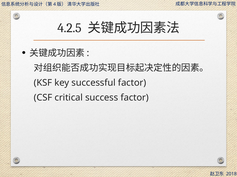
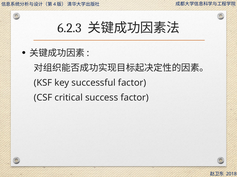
4.2.5: 4.2.5 -> 6.2.3
